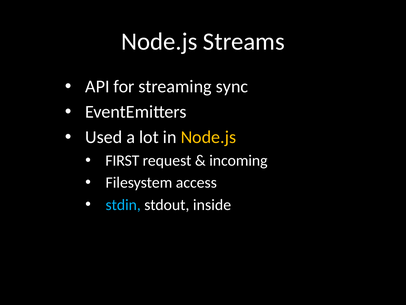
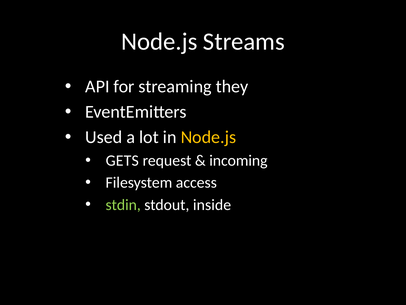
sync: sync -> they
FIRST: FIRST -> GETS
stdin colour: light blue -> light green
